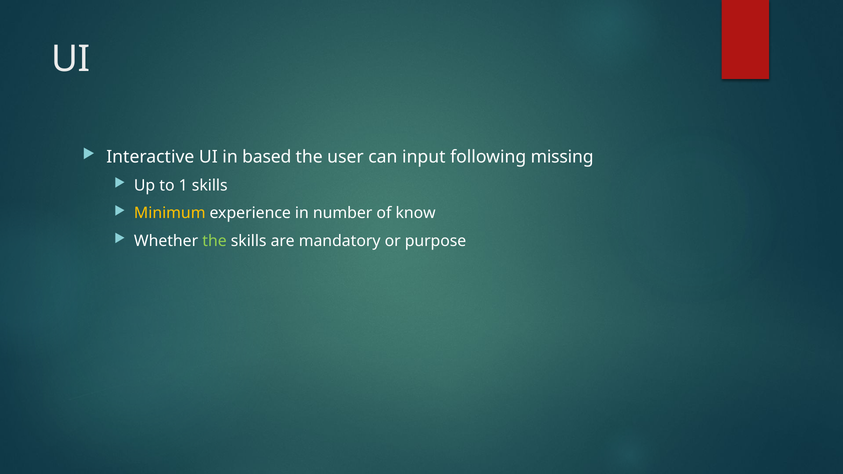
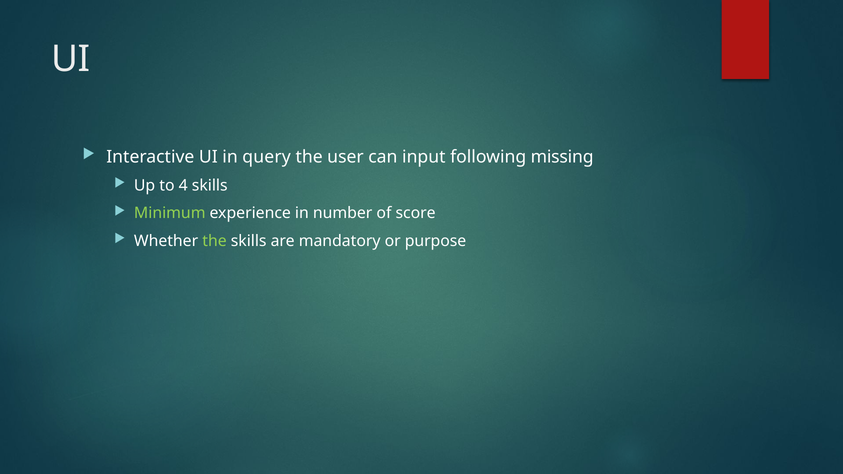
based: based -> query
1: 1 -> 4
Minimum colour: yellow -> light green
know: know -> score
